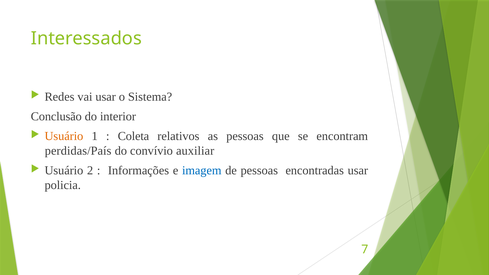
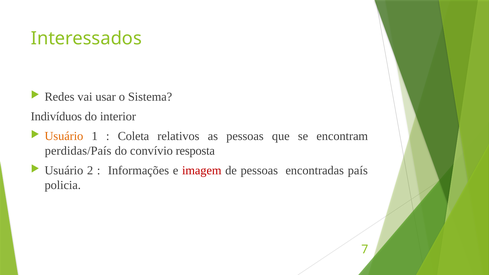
Conclusão: Conclusão -> Indivíduos
auxiliar: auxiliar -> resposta
imagem colour: blue -> red
encontradas usar: usar -> país
